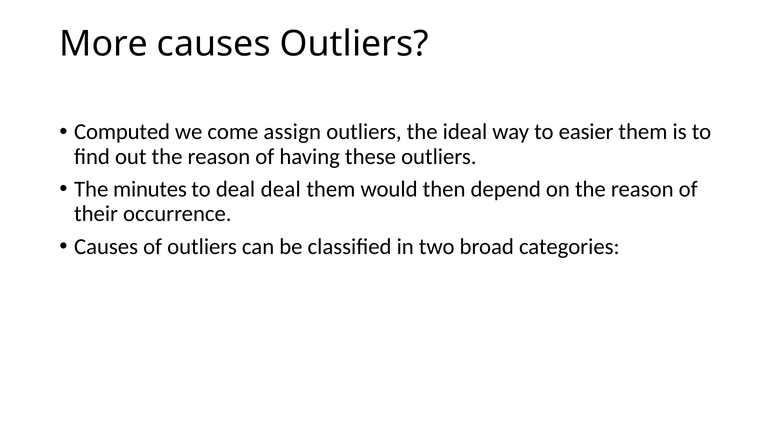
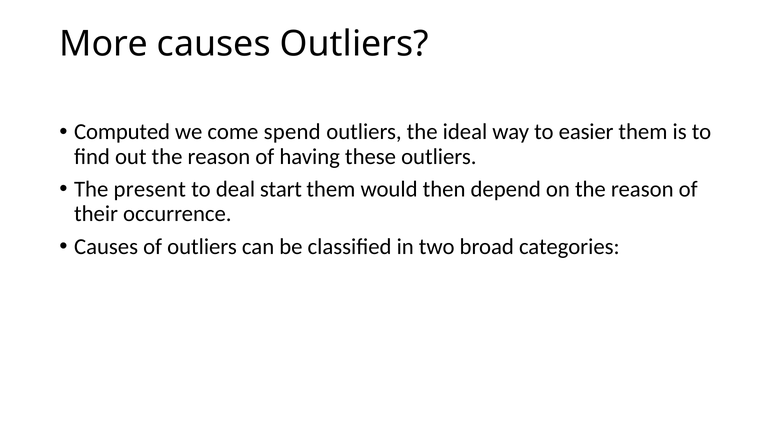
assign: assign -> spend
minutes: minutes -> present
deal deal: deal -> start
